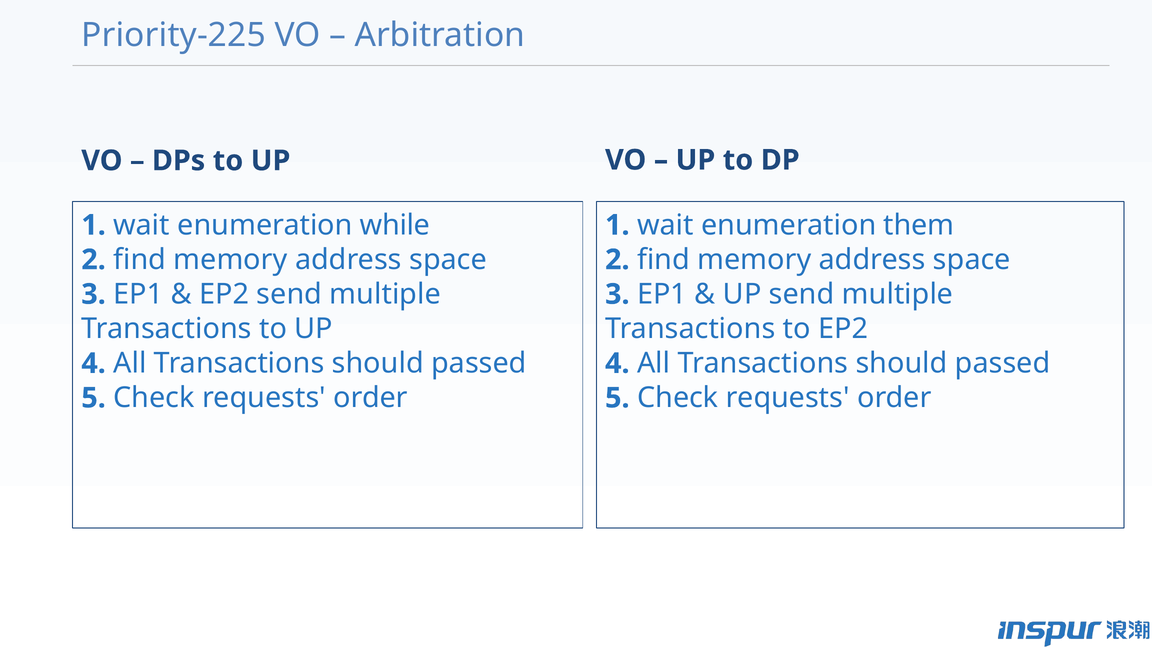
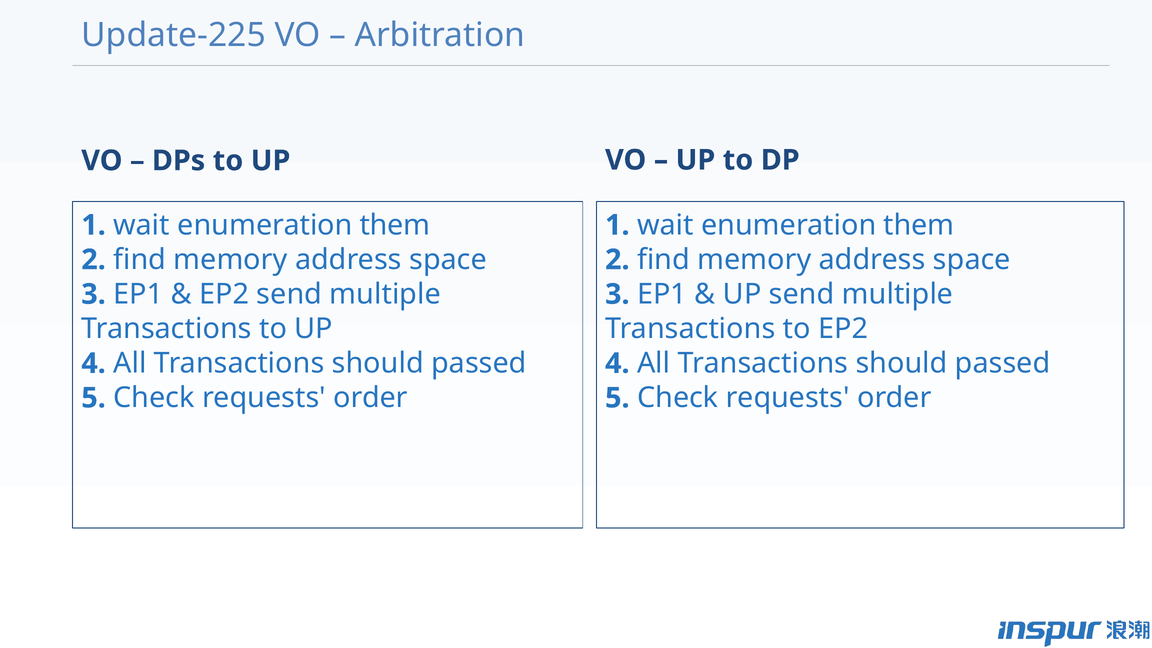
Priority-225: Priority-225 -> Update-225
while at (395, 225): while -> them
